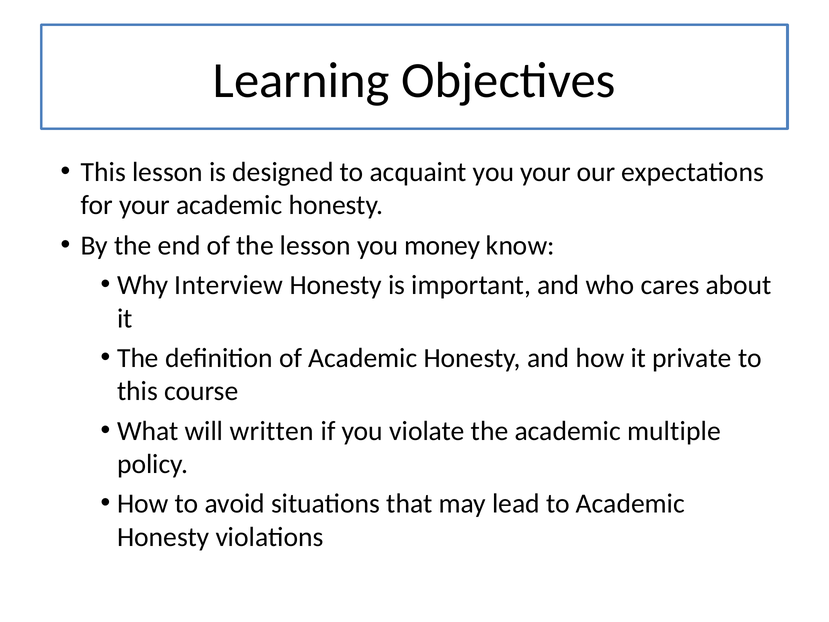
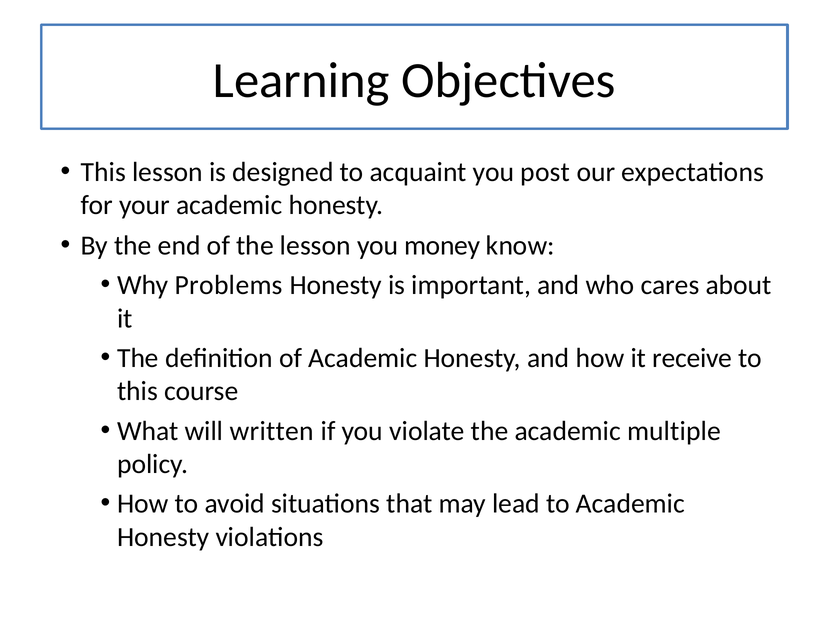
you your: your -> post
Interview: Interview -> Problems
private: private -> receive
